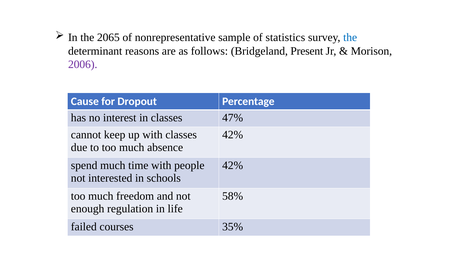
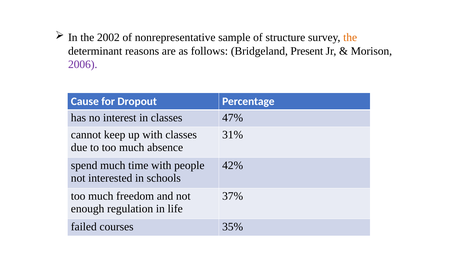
2065: 2065 -> 2002
statistics: statistics -> structure
the at (350, 37) colour: blue -> orange
42% at (233, 135): 42% -> 31%
58%: 58% -> 37%
